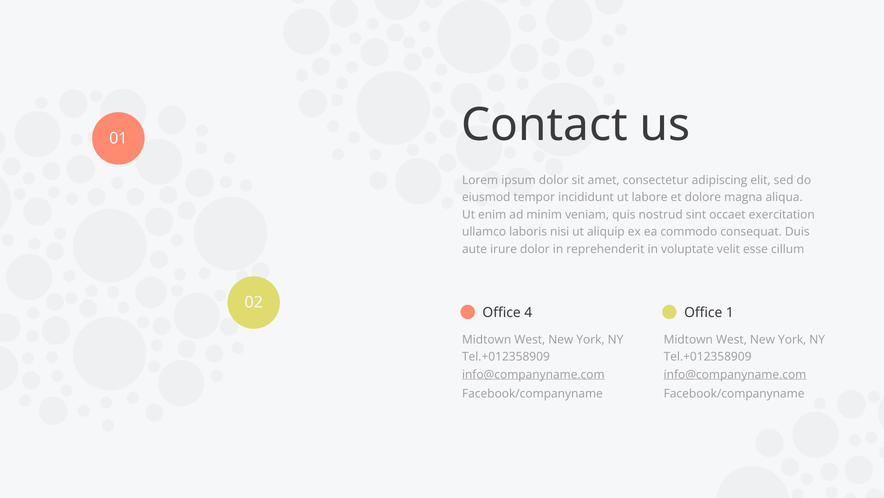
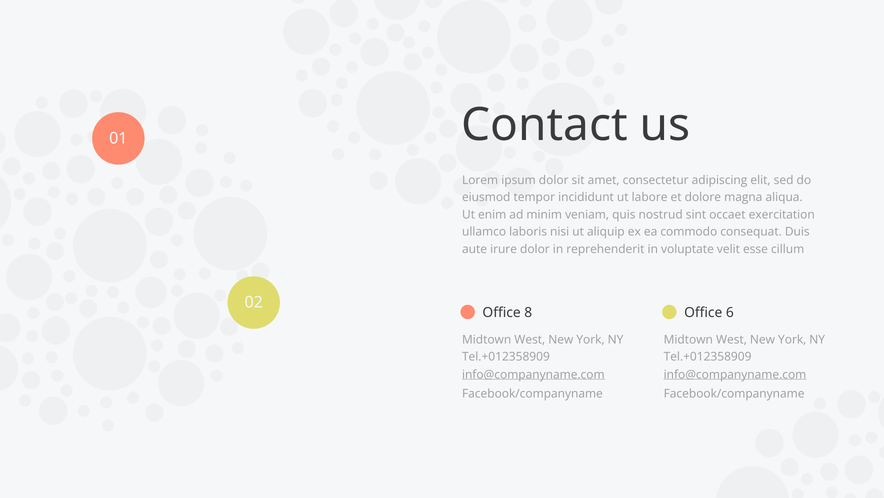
4: 4 -> 8
1: 1 -> 6
